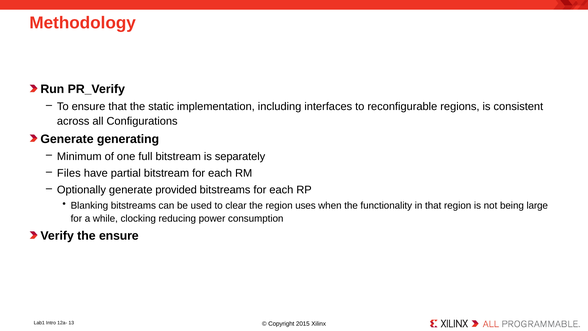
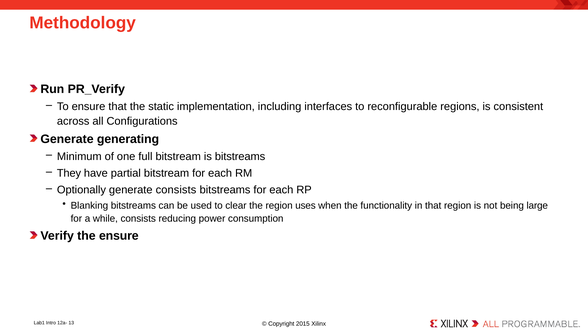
is separately: separately -> bitstreams
Files: Files -> They
generate provided: provided -> consists
while clocking: clocking -> consists
